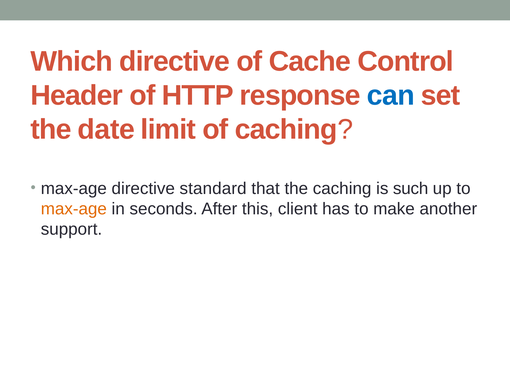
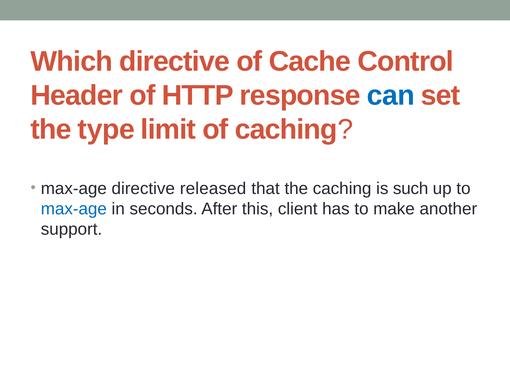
date: date -> type
standard: standard -> released
max-age at (74, 209) colour: orange -> blue
